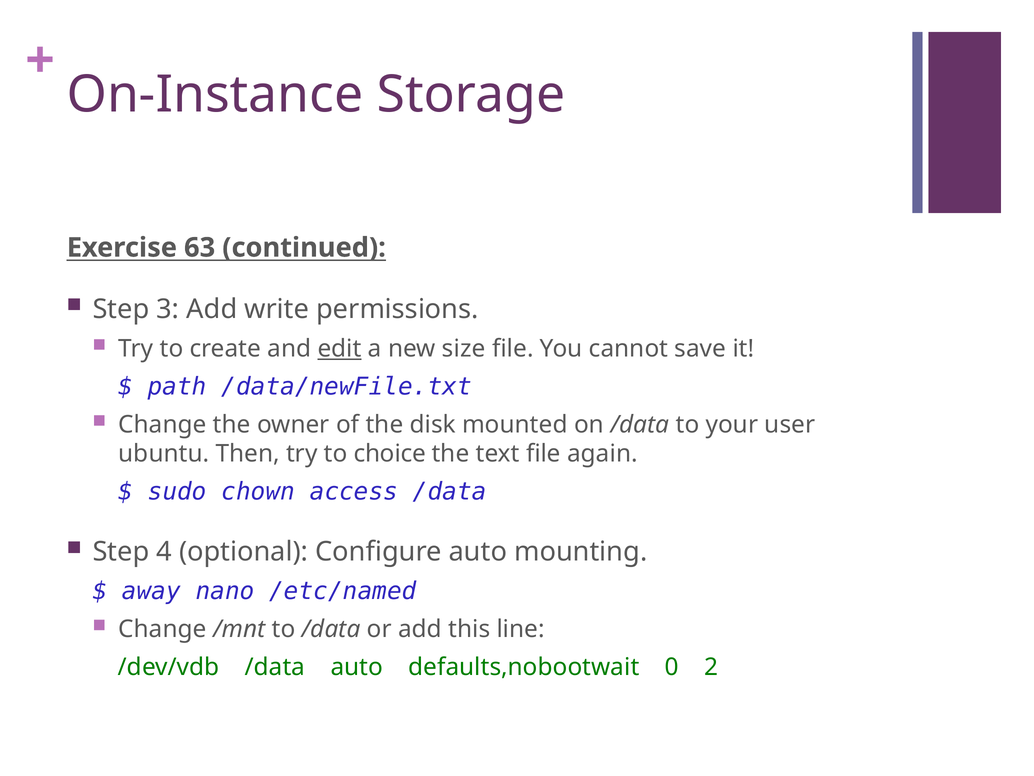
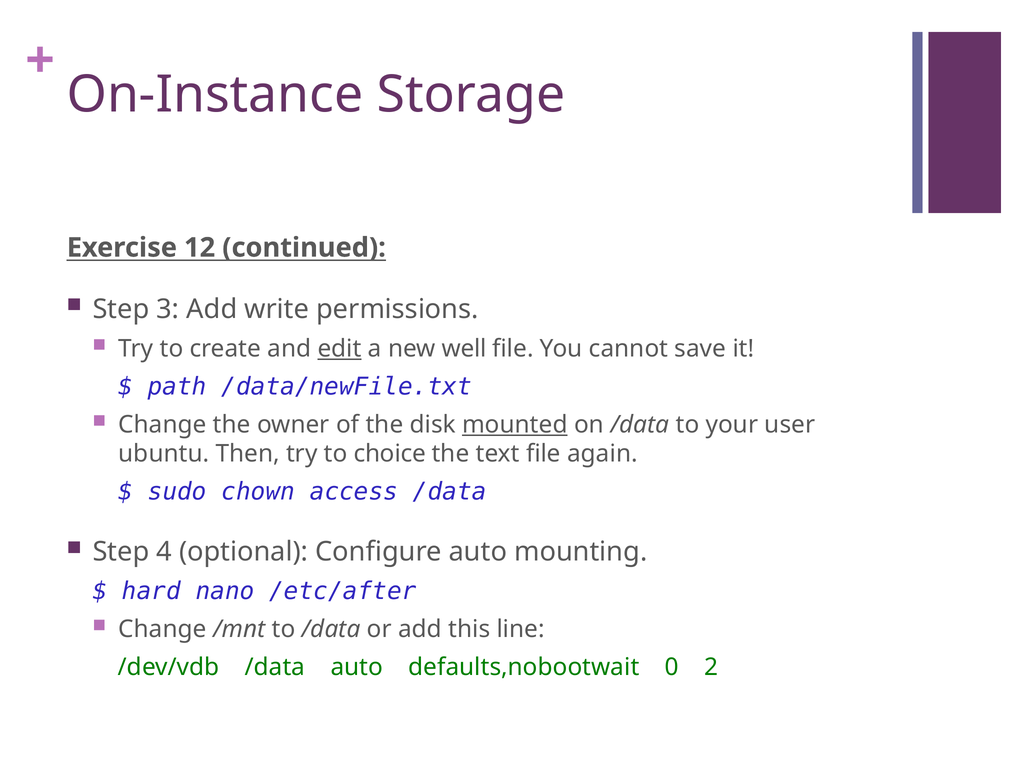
63: 63 -> 12
size: size -> well
mounted underline: none -> present
away: away -> hard
/etc/named: /etc/named -> /etc/after
